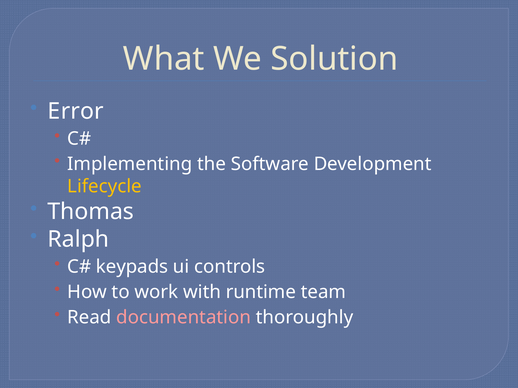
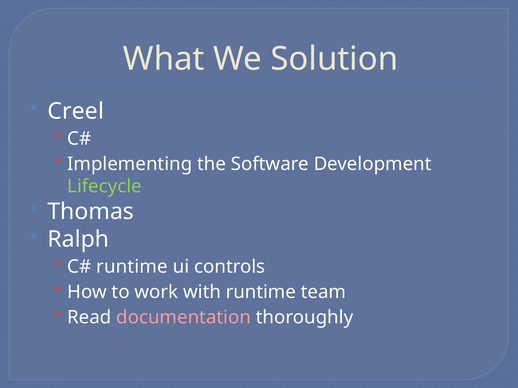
Error: Error -> Creel
Lifecycle colour: yellow -> light green
keypads at (132, 267): keypads -> runtime
